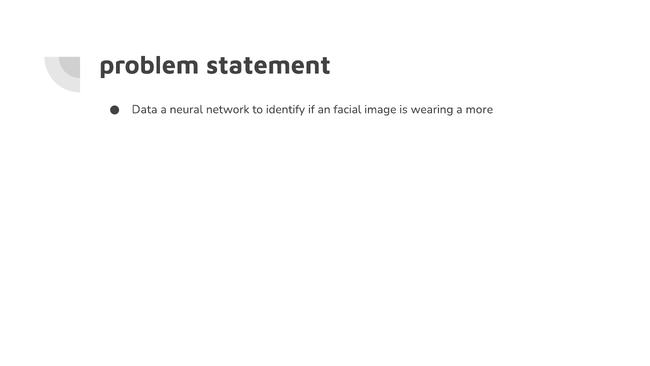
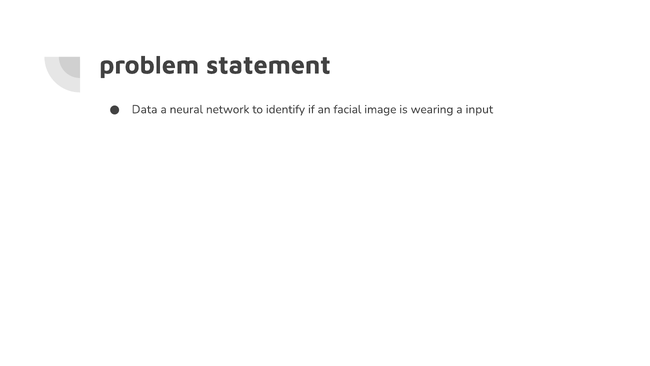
more: more -> input
